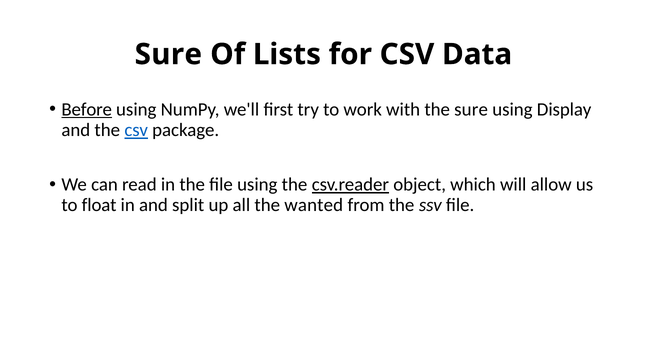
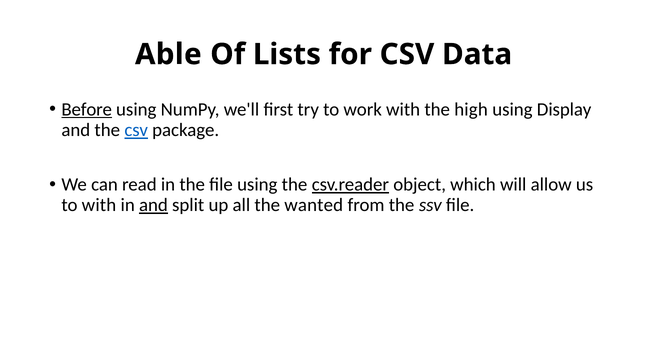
Sure at (168, 54): Sure -> Able
the sure: sure -> high
to float: float -> with
and at (153, 205) underline: none -> present
